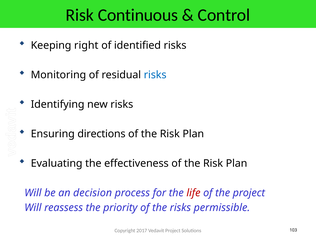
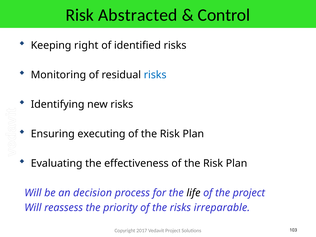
Continuous: Continuous -> Abstracted
directions: directions -> executing
life colour: red -> black
permissible: permissible -> irreparable
